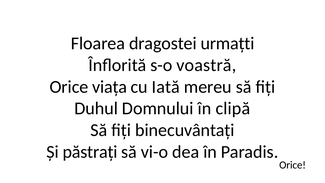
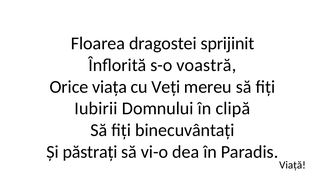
urmațti: urmațti -> sprijinit
Iată: Iată -> Veți
Duhul: Duhul -> Iubirii
Orice at (293, 165): Orice -> Viață
